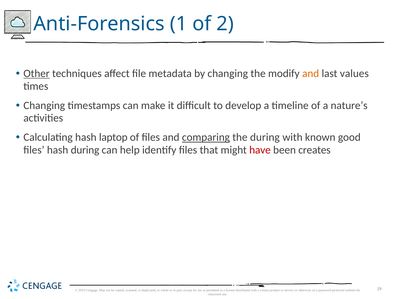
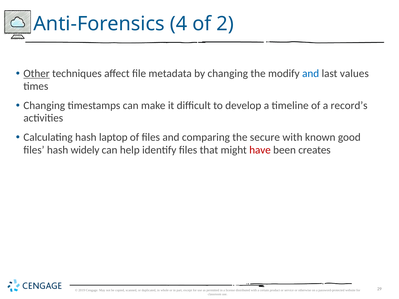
1: 1 -> 4
and at (311, 74) colour: orange -> blue
nature’s: nature’s -> record’s
comparing underline: present -> none
the during: during -> secure
hash during: during -> widely
